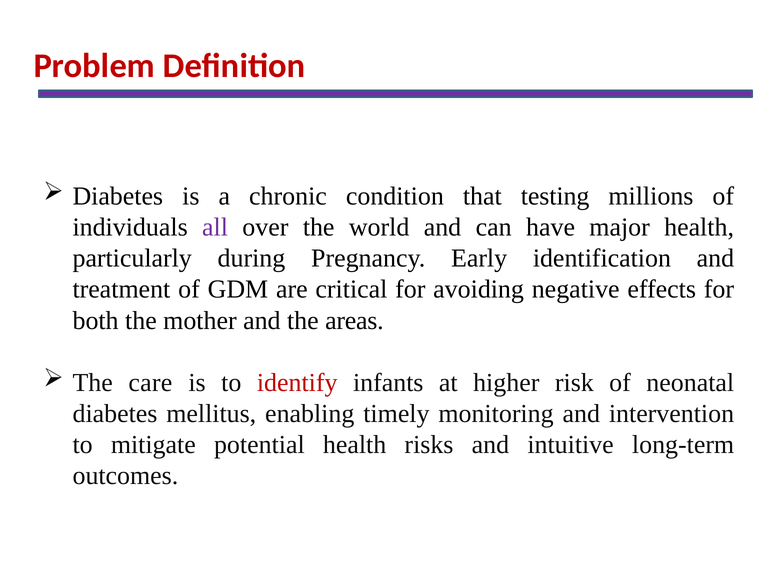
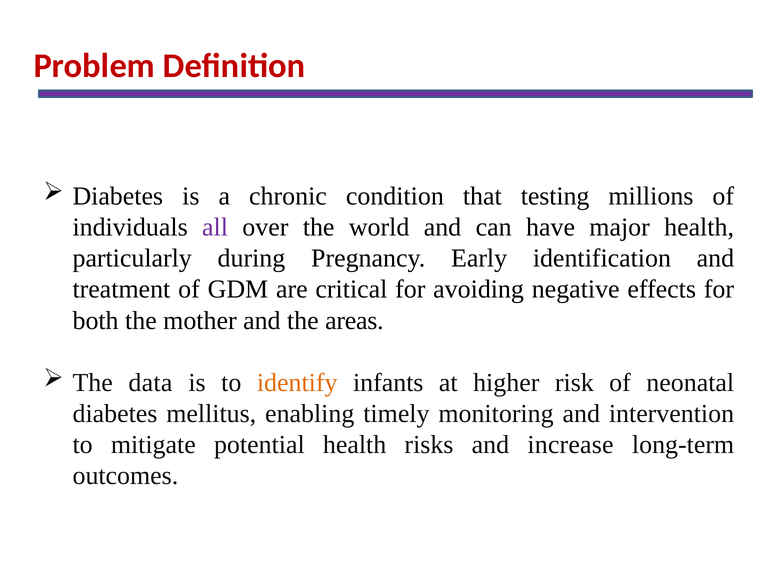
care: care -> data
identify colour: red -> orange
intuitive: intuitive -> increase
